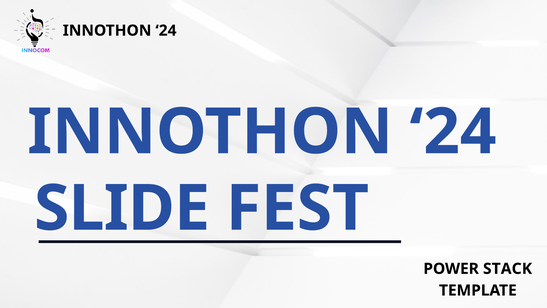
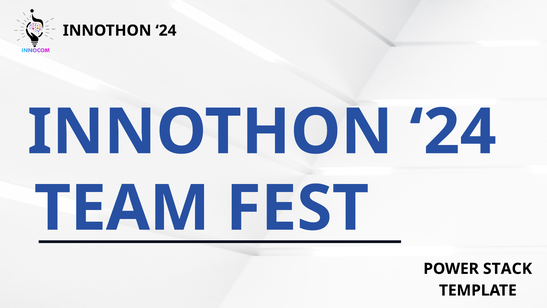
SLIDE: SLIDE -> TEAM
